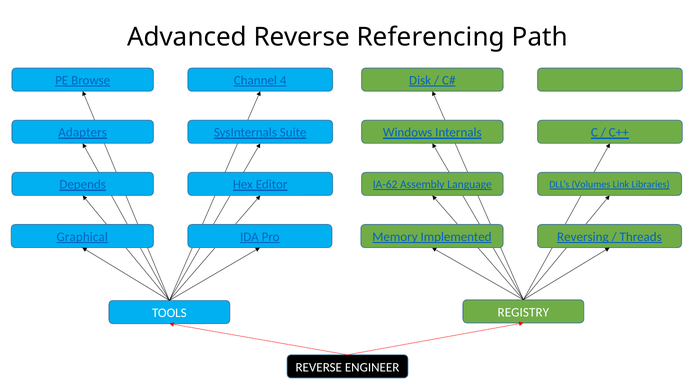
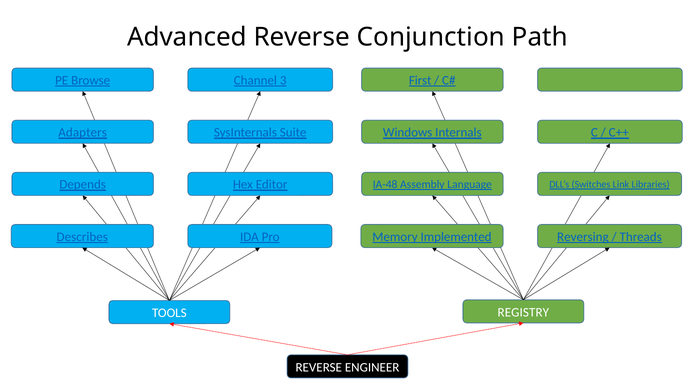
Referencing: Referencing -> Conjunction
4: 4 -> 3
Disk: Disk -> First
IA-62: IA-62 -> IA-48
Volumes: Volumes -> Switches
Graphical: Graphical -> Describes
